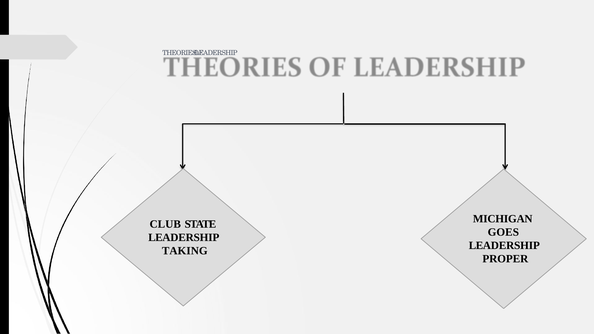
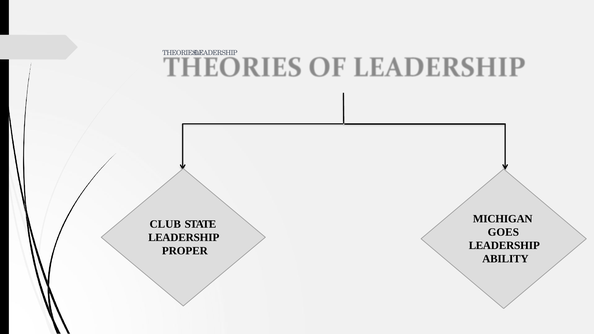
TAKING: TAKING -> PROPER
PROPER: PROPER -> ABILITY
